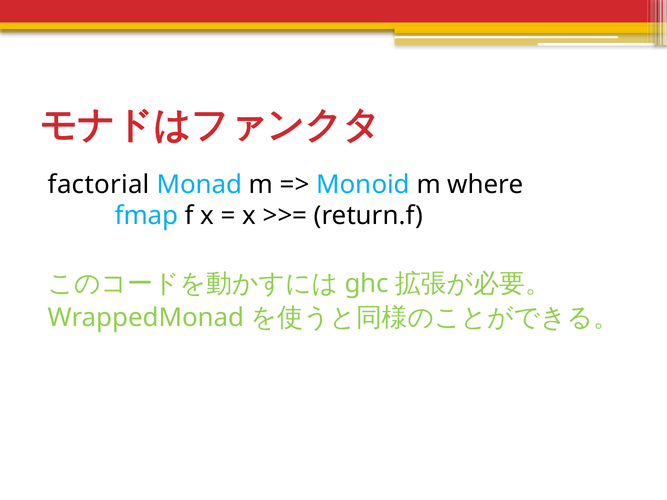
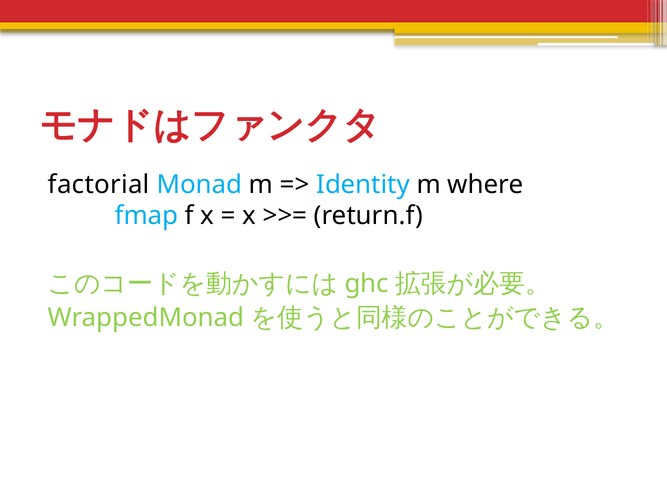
Monoid: Monoid -> Identity
